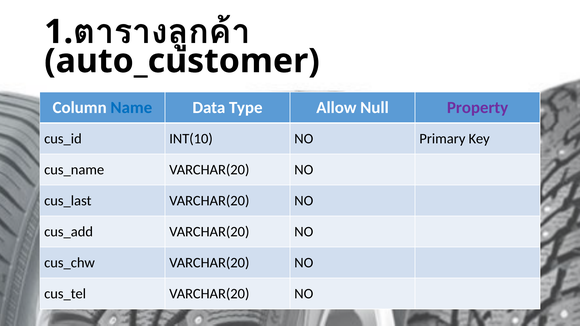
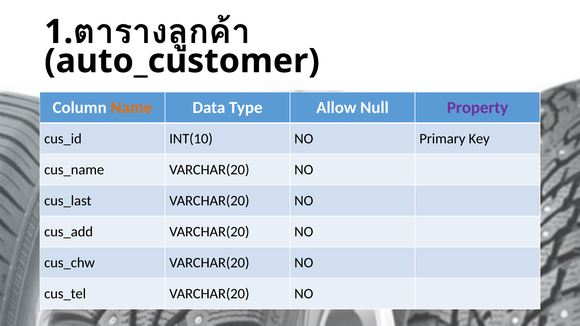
Name colour: blue -> orange
